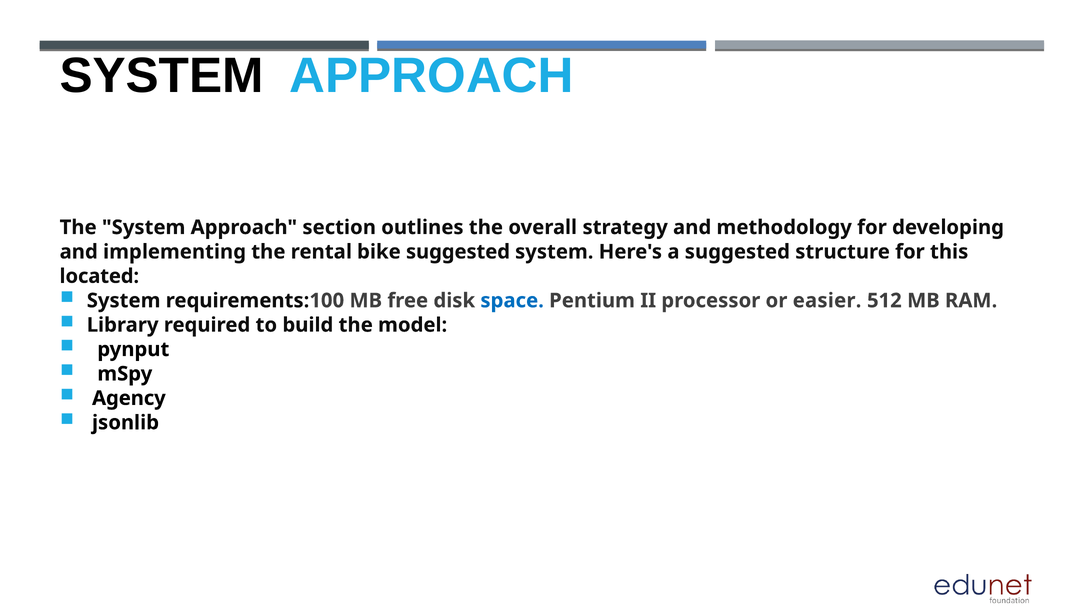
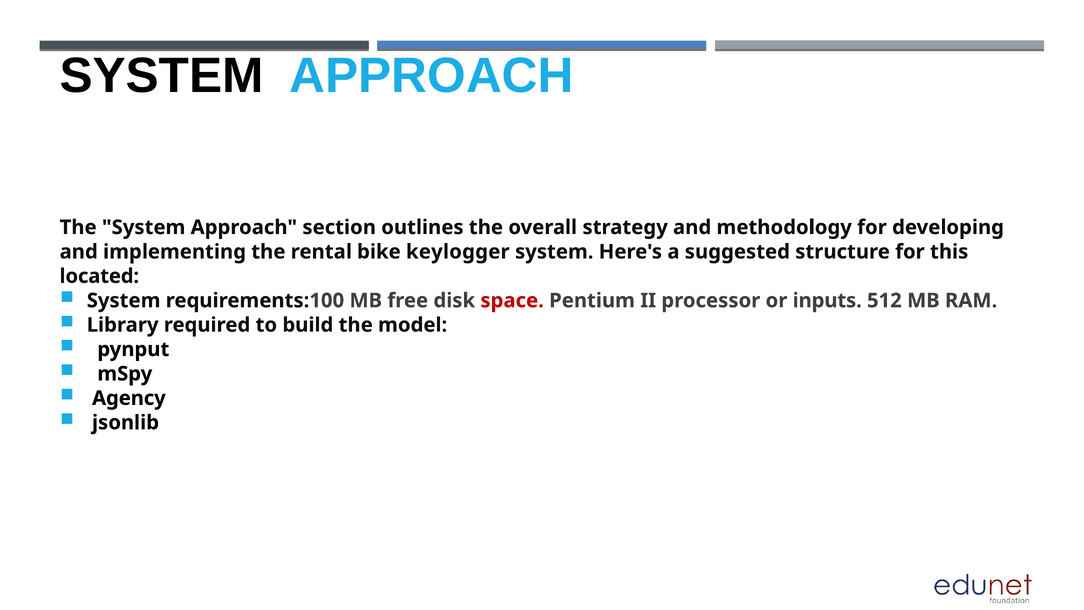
bike suggested: suggested -> keylogger
space colour: blue -> red
easier: easier -> inputs
